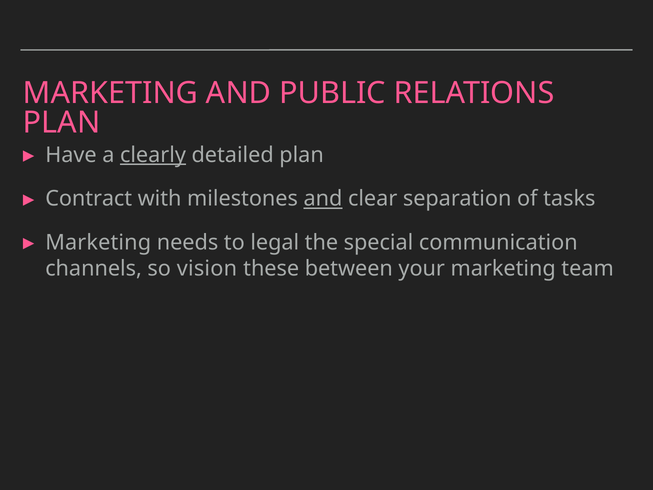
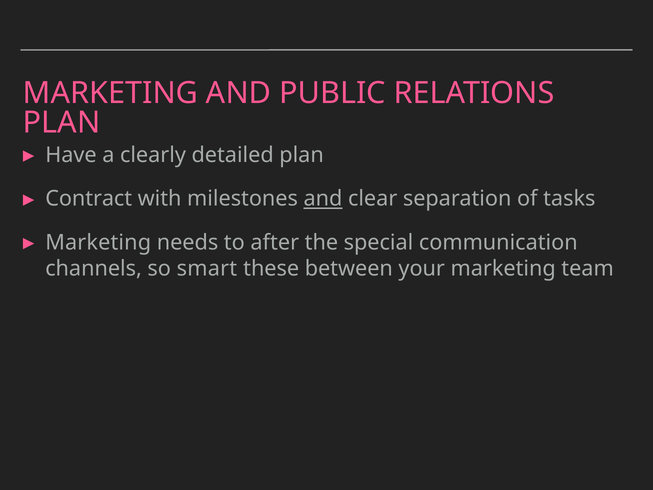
clearly underline: present -> none
legal: legal -> after
vision: vision -> smart
